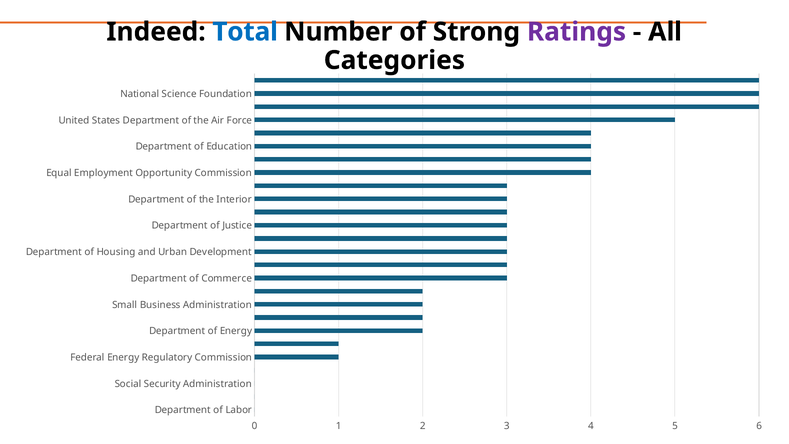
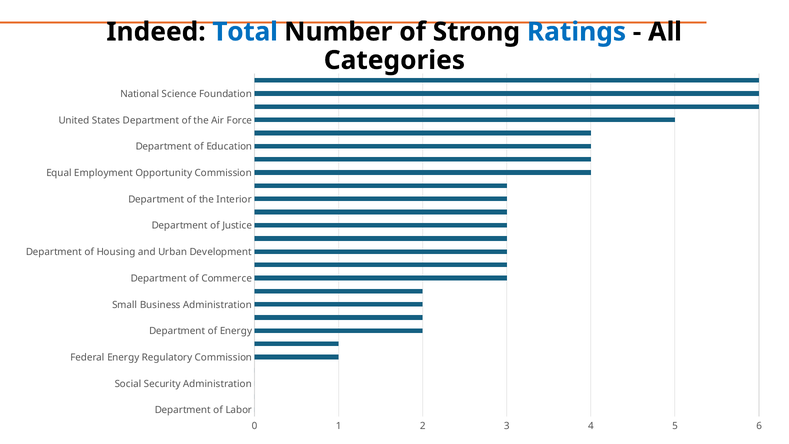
Ratings colour: purple -> blue
